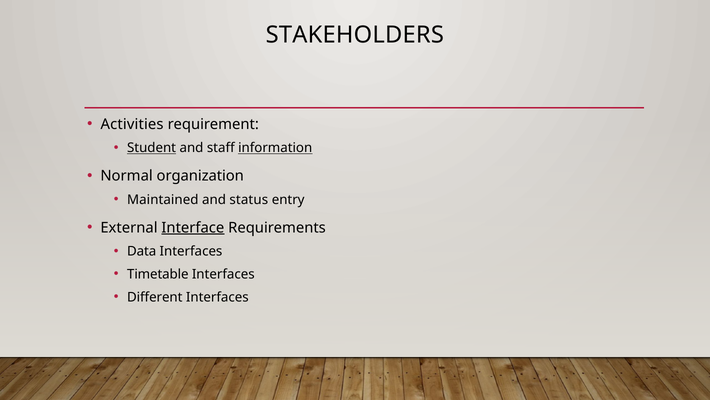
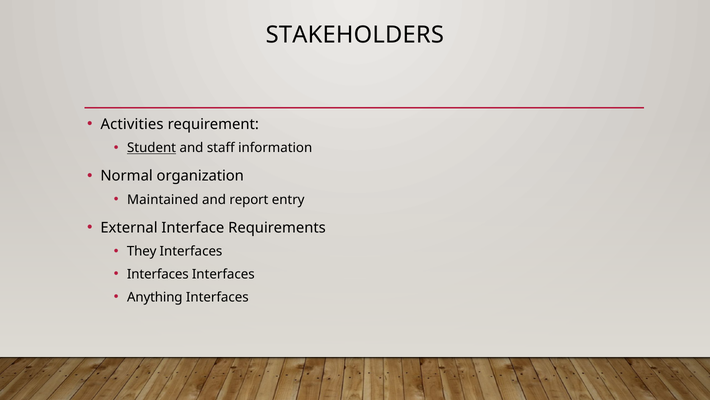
information underline: present -> none
status: status -> report
Interface underline: present -> none
Data: Data -> They
Timetable at (158, 274): Timetable -> Interfaces
Different: Different -> Anything
